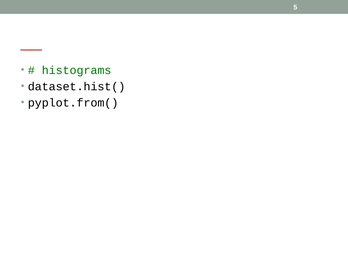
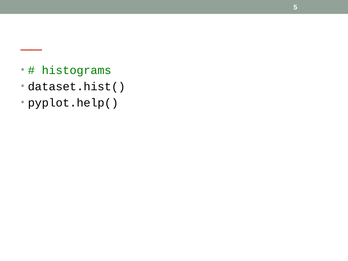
pyplot.from(: pyplot.from( -> pyplot.help(
